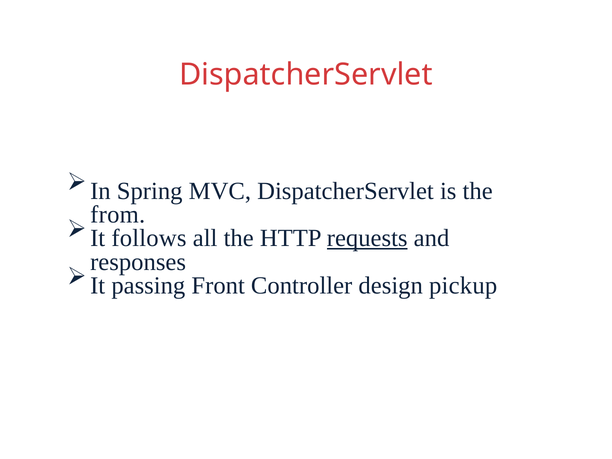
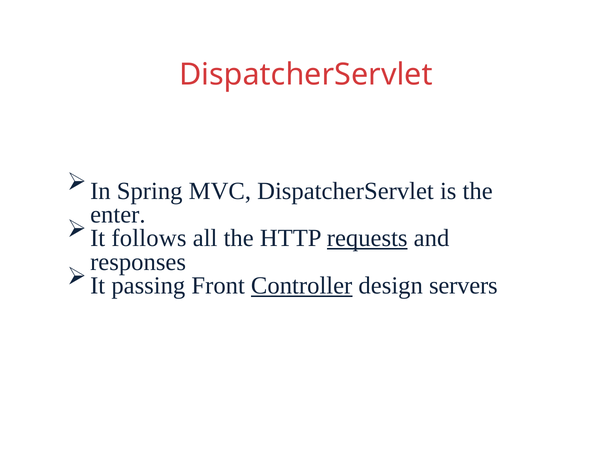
from: from -> enter
Controller underline: none -> present
pickup: pickup -> servers
